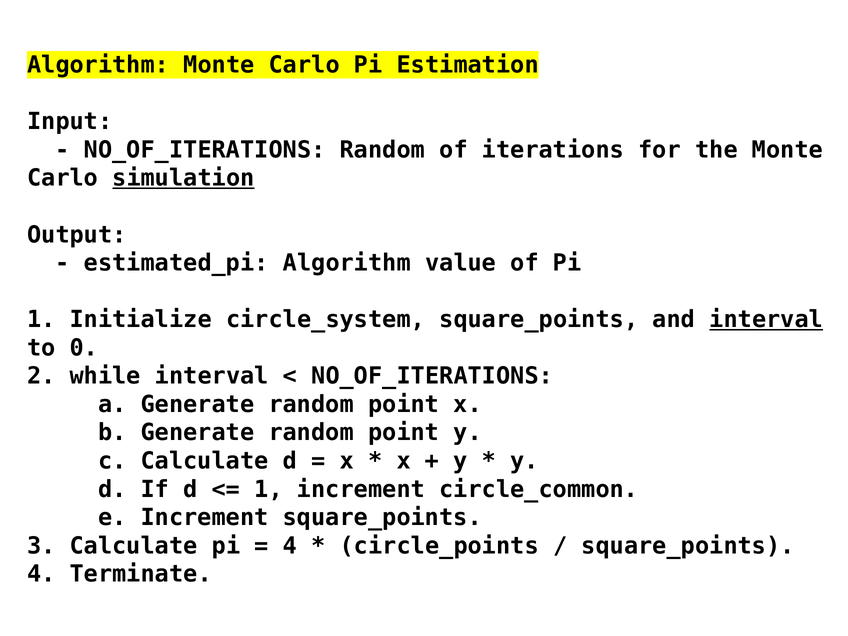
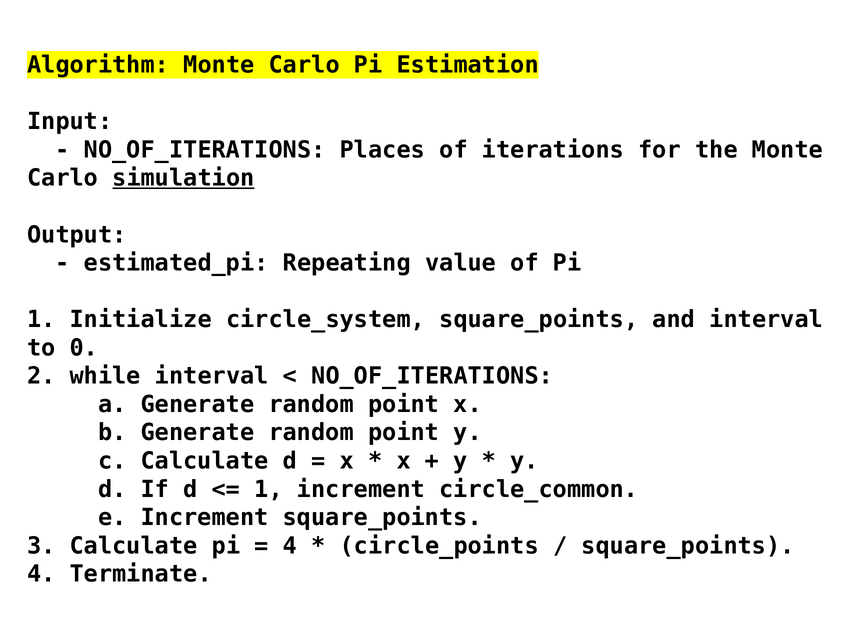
NO_OF_ITERATIONS Random: Random -> Places
estimated_pi Algorithm: Algorithm -> Repeating
interval at (766, 320) underline: present -> none
